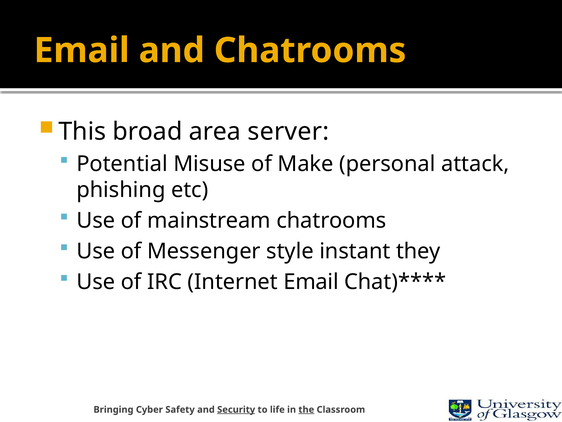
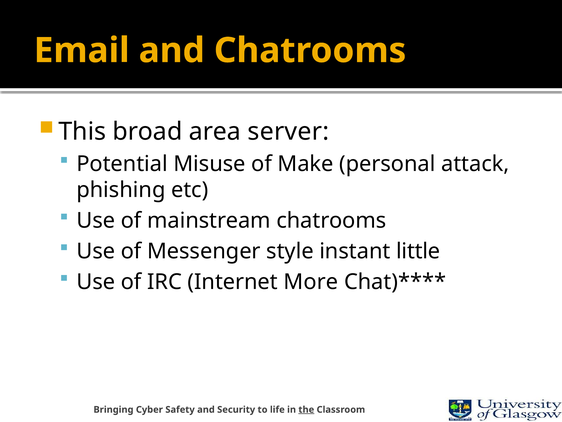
they: they -> little
Internet Email: Email -> More
Security underline: present -> none
